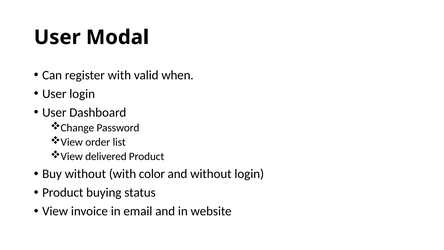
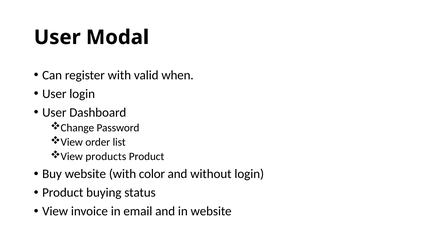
delivered: delivered -> products
Buy without: without -> website
